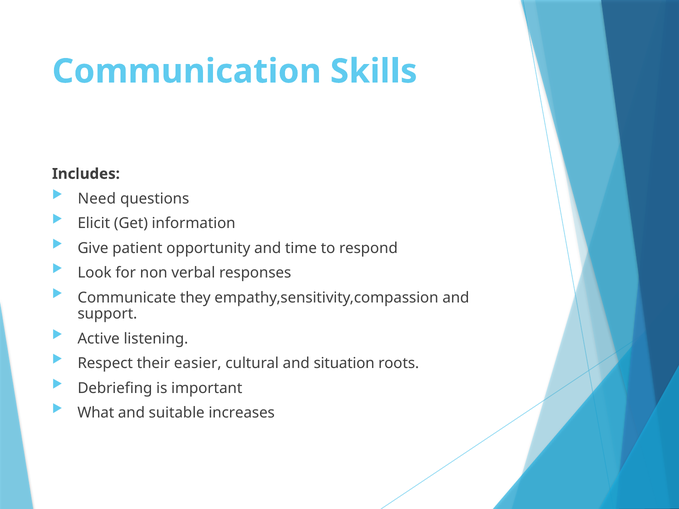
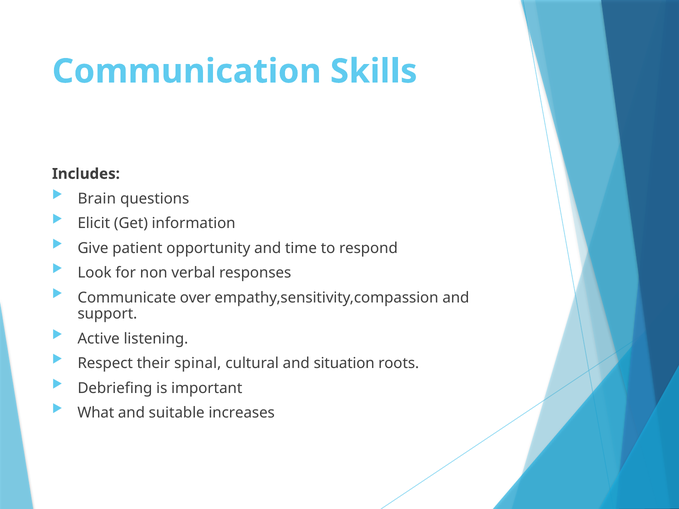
Need: Need -> Brain
they: they -> over
easier: easier -> spinal
